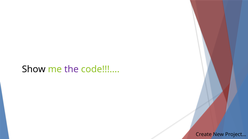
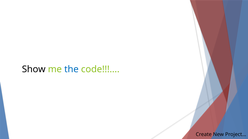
the colour: purple -> blue
